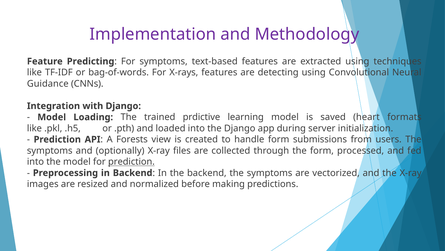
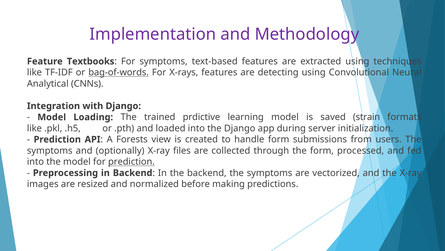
Predicting: Predicting -> Textbooks
bag-of-words underline: none -> present
Guidance: Guidance -> Analytical
heart: heart -> strain
